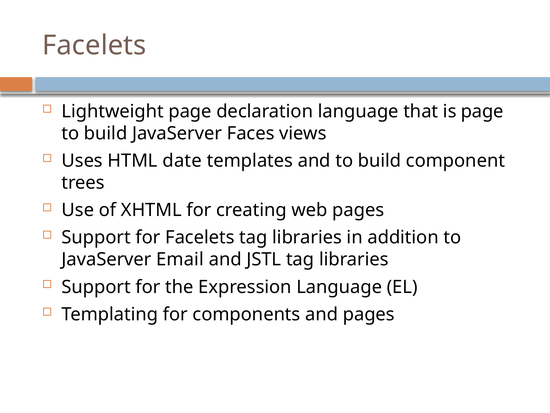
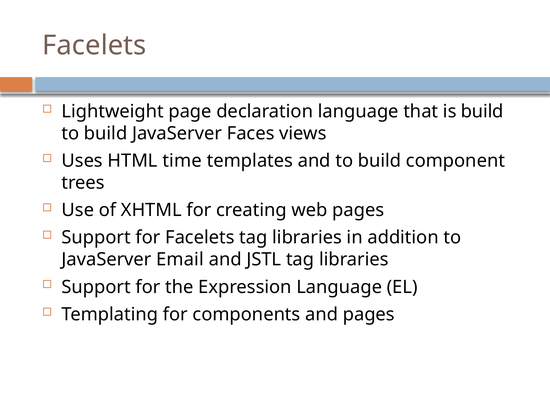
is page: page -> build
date: date -> time
